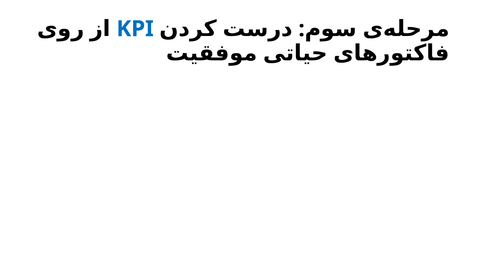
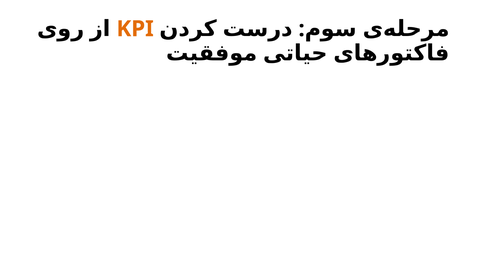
KPI colour: blue -> orange
